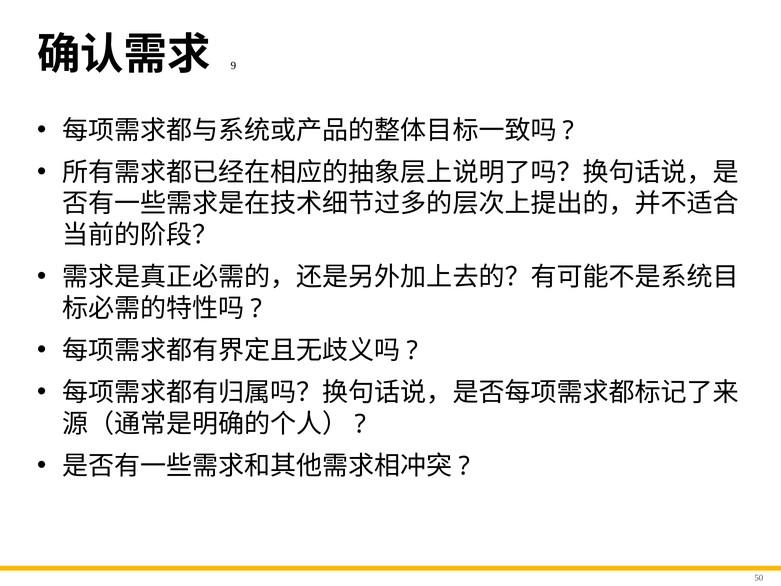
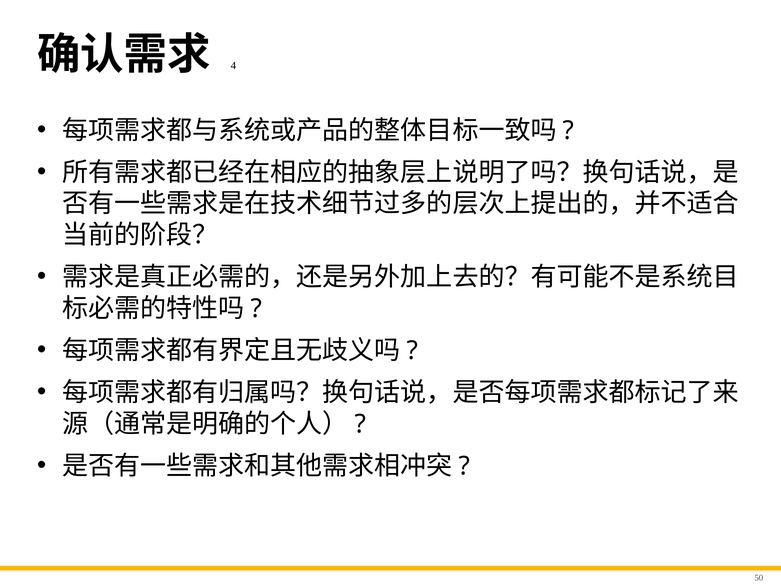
9: 9 -> 4
